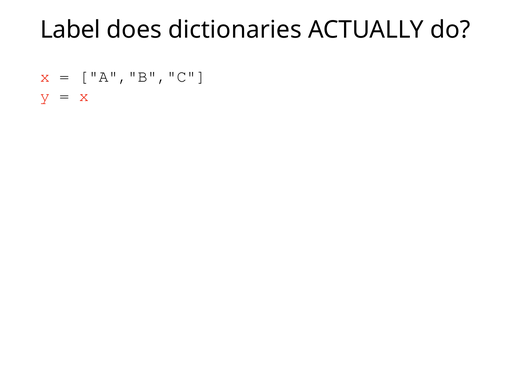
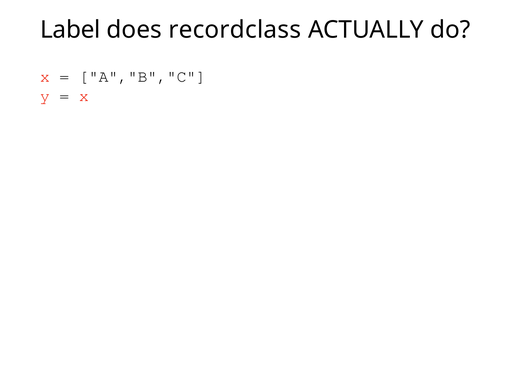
dictionaries: dictionaries -> recordclass
